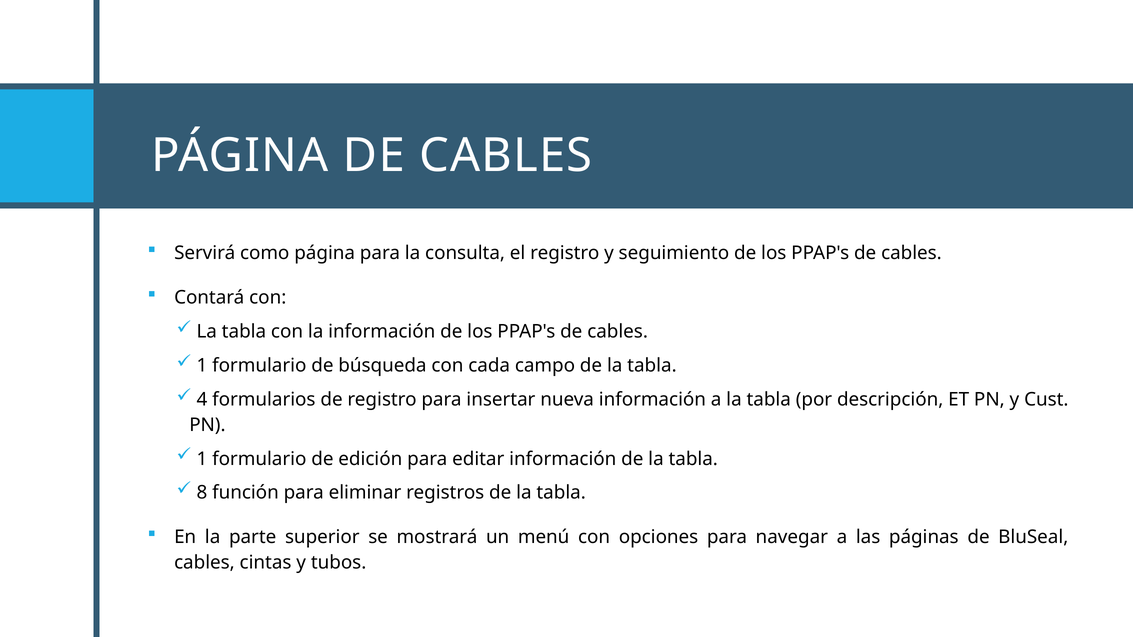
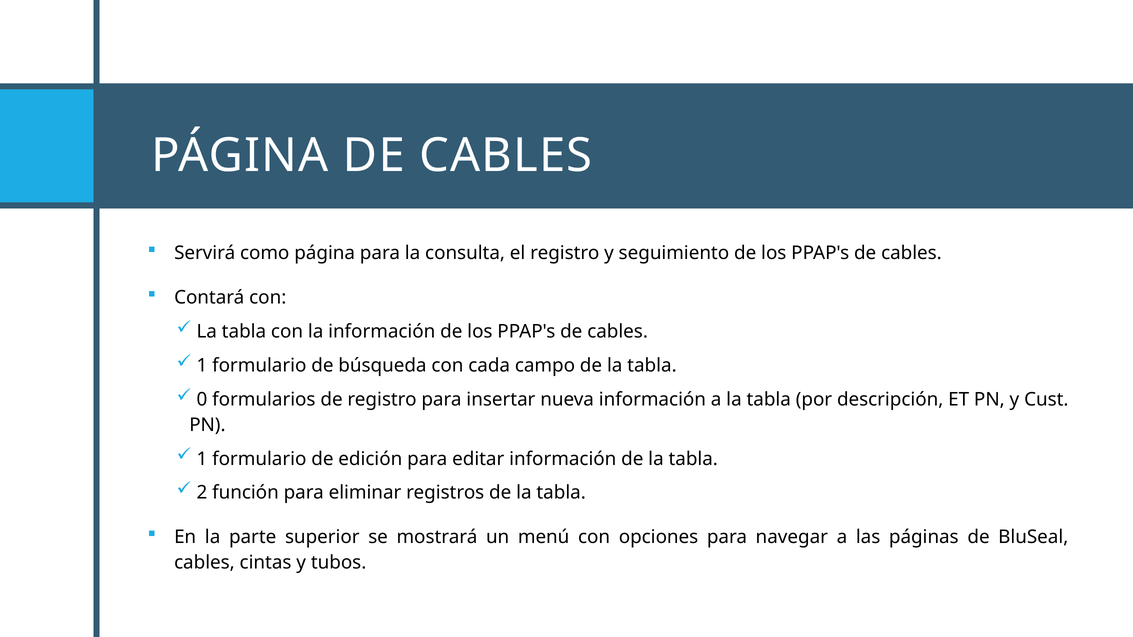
4: 4 -> 0
8: 8 -> 2
